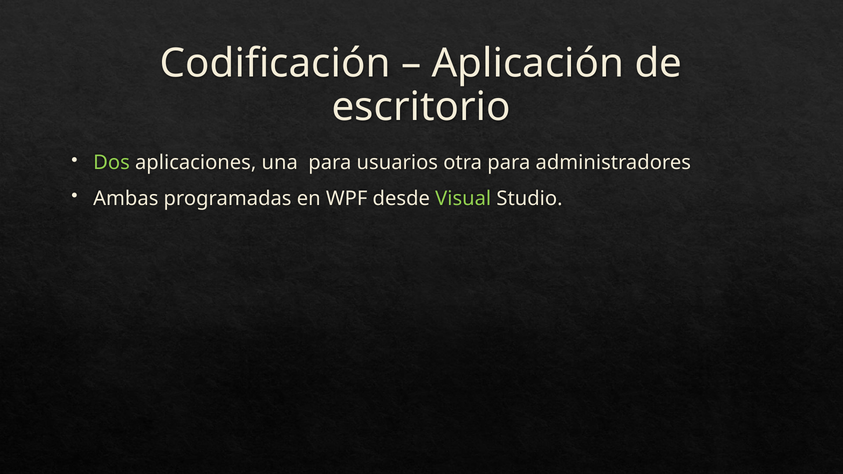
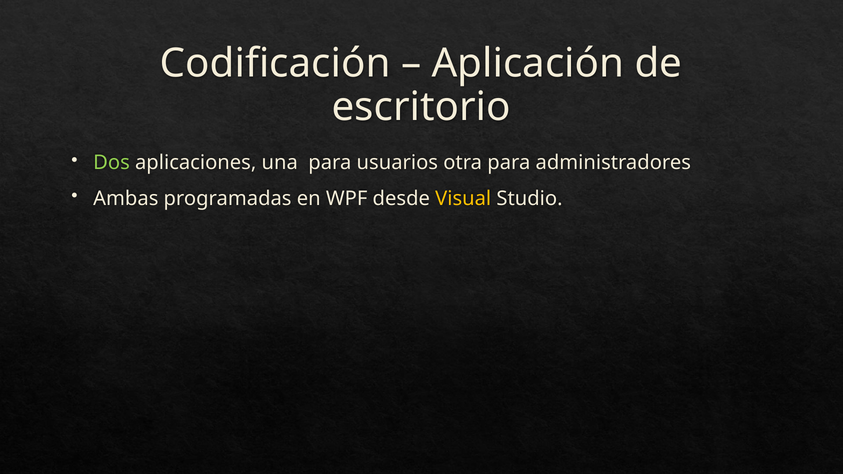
Visual colour: light green -> yellow
